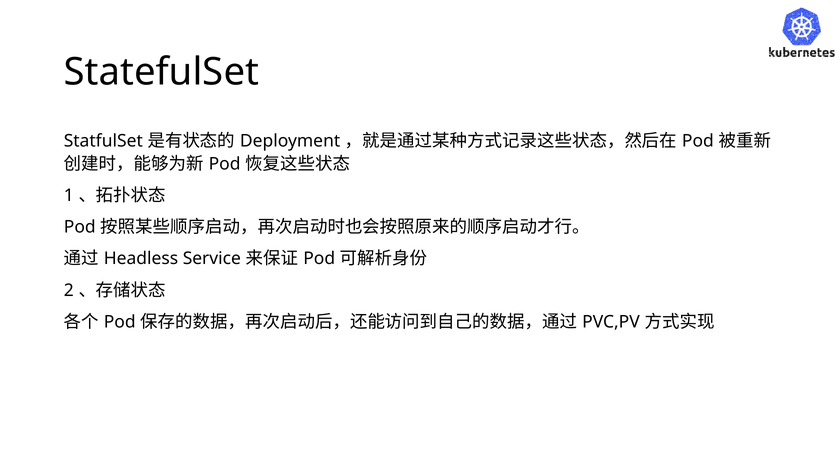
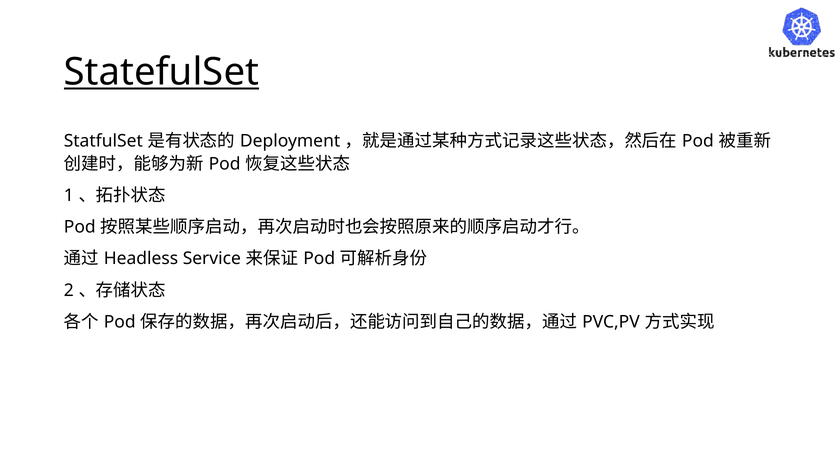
StatefulSet underline: none -> present
